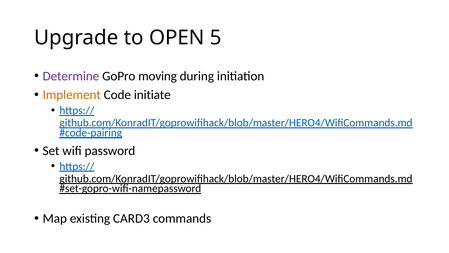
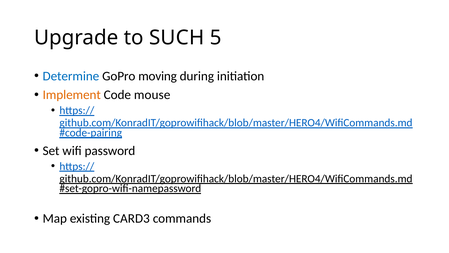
OPEN: OPEN -> SUCH
Determine colour: purple -> blue
initiate: initiate -> mouse
